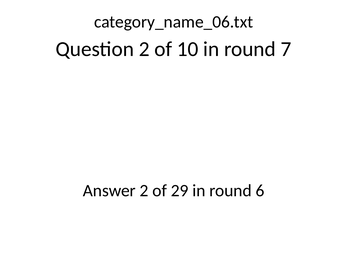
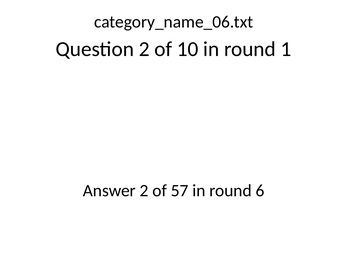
7: 7 -> 1
29: 29 -> 57
